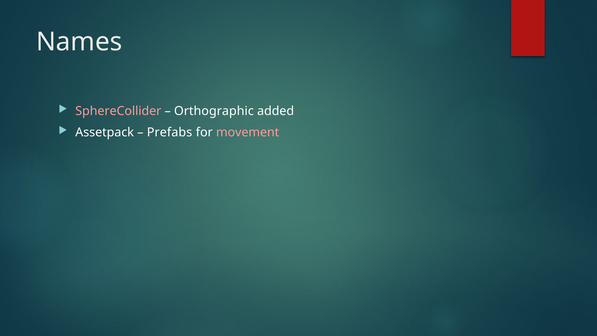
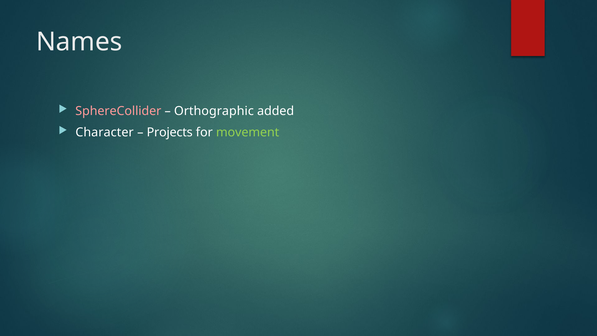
Assetpack: Assetpack -> Character
Prefabs: Prefabs -> Projects
movement colour: pink -> light green
